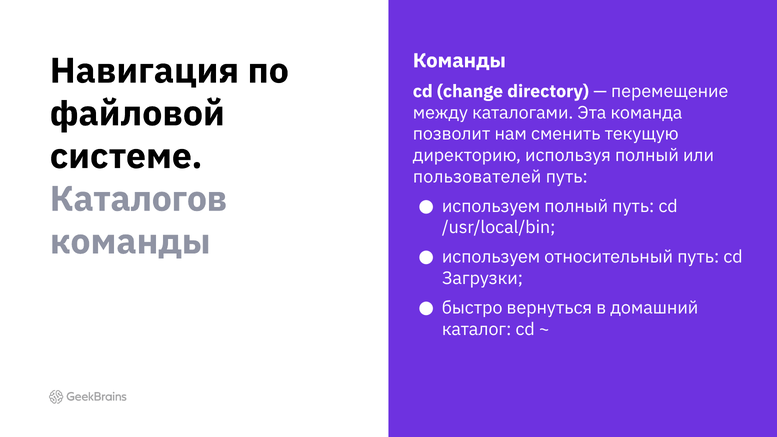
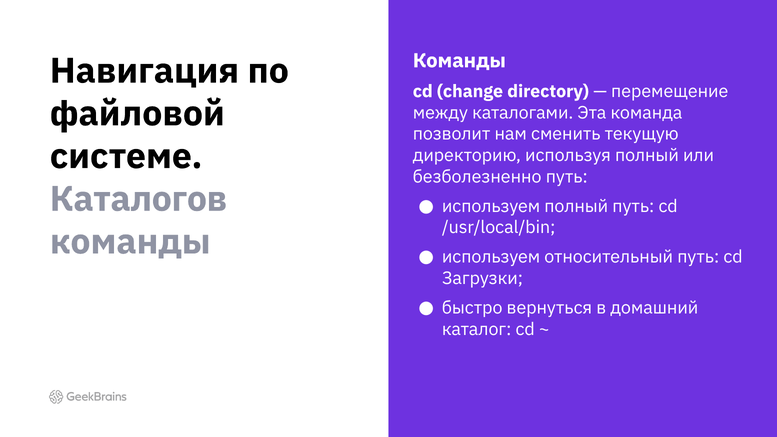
пользователей: пользователей -> безболезненно
